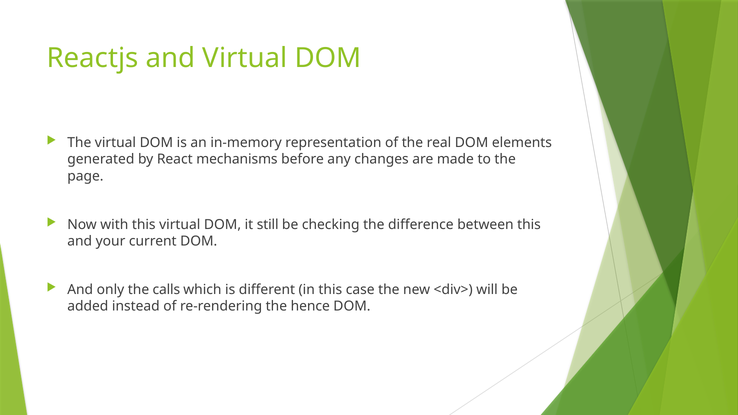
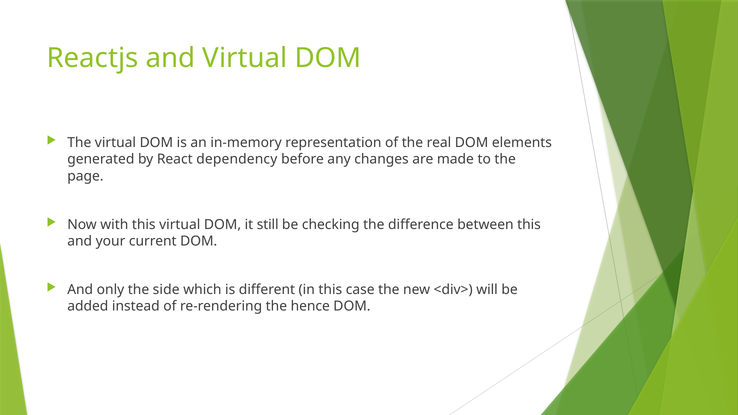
mechanisms: mechanisms -> dependency
calls: calls -> side
